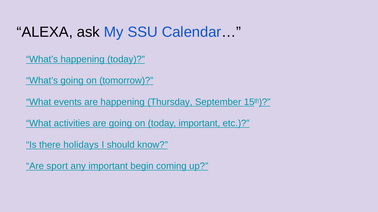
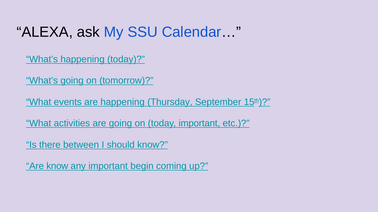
holidays: holidays -> between
Are sport: sport -> know
